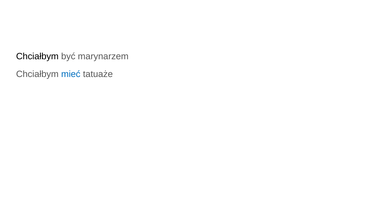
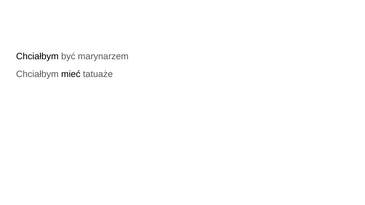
mieć colour: blue -> black
